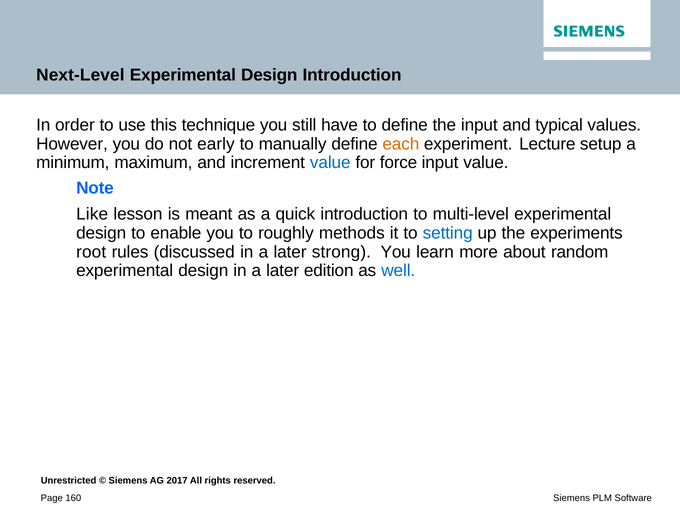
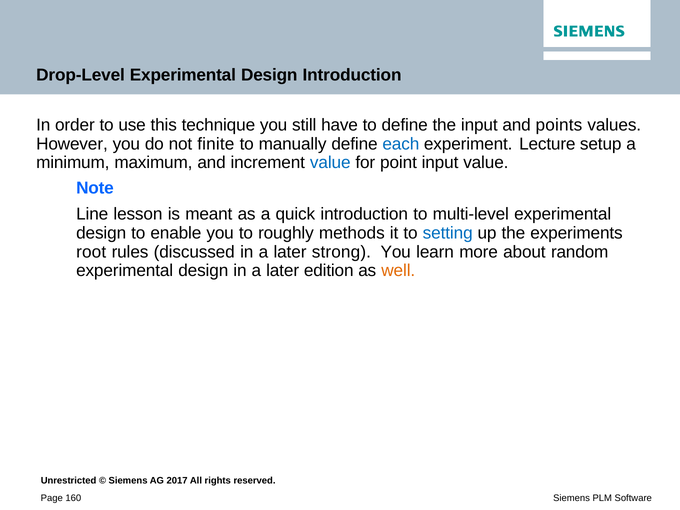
Next-Level: Next-Level -> Drop-Level
typical: typical -> points
early: early -> finite
each colour: orange -> blue
force: force -> point
Like: Like -> Line
well colour: blue -> orange
